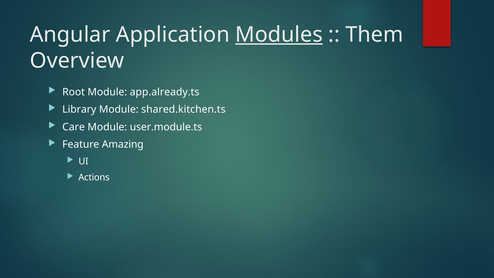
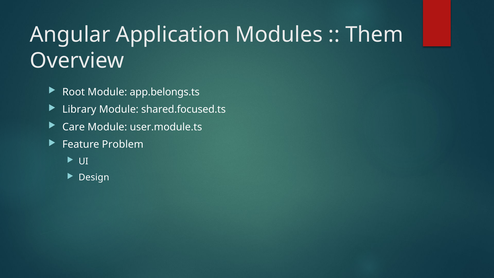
Modules underline: present -> none
app.already.ts: app.already.ts -> app.belongs.ts
shared.kitchen.ts: shared.kitchen.ts -> shared.focused.ts
Amazing: Amazing -> Problem
Actions: Actions -> Design
